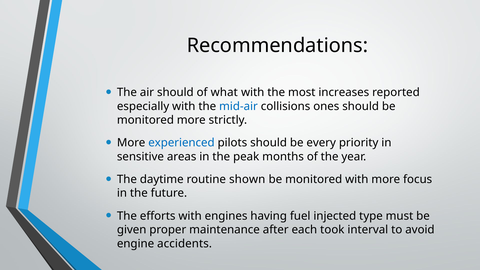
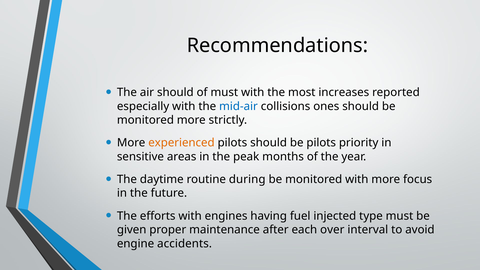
of what: what -> must
experienced colour: blue -> orange
be every: every -> pilots
shown: shown -> during
took: took -> over
